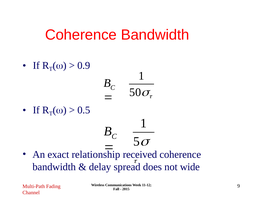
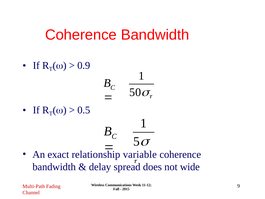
received: received -> variable
